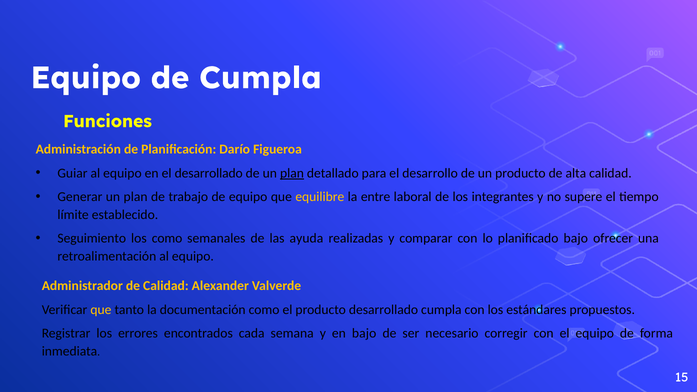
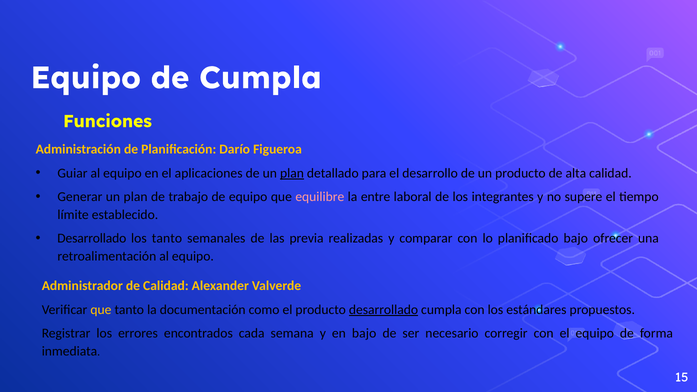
el desarrollado: desarrollado -> aplicaciones
equilibre colour: yellow -> pink
Seguimiento at (92, 238): Seguimiento -> Desarrollado
los como: como -> tanto
ayuda: ayuda -> previa
desarrollado at (383, 310) underline: none -> present
